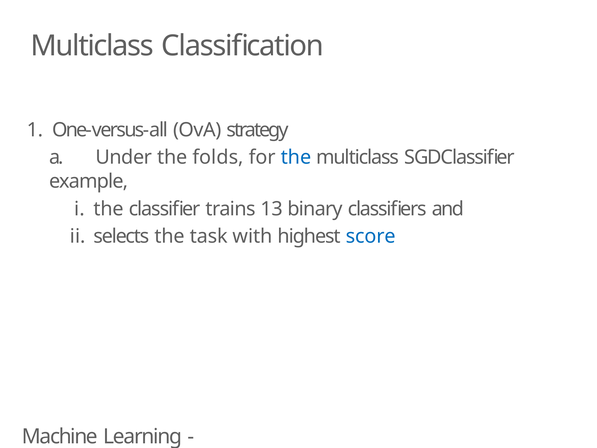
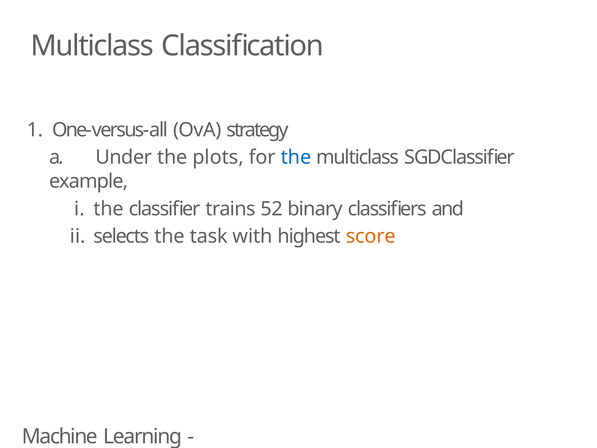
folds: folds -> plots
13: 13 -> 52
score colour: blue -> orange
